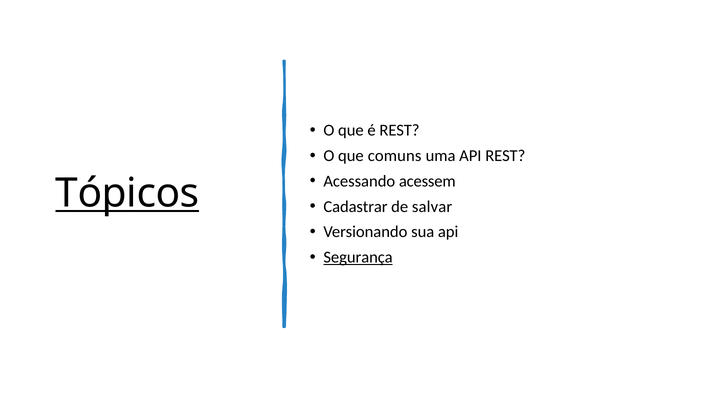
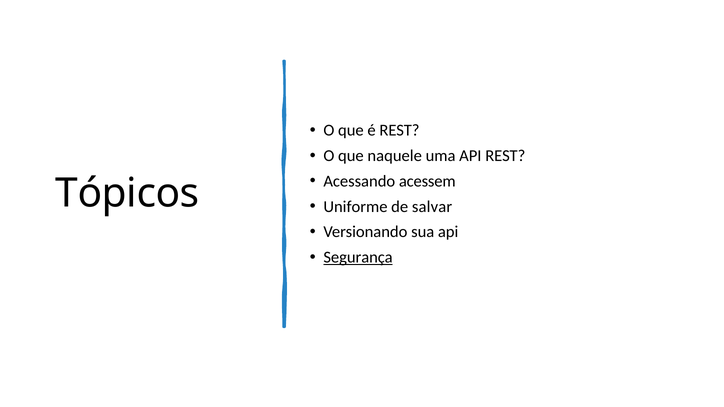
comuns: comuns -> naquele
Tópicos underline: present -> none
Cadastrar: Cadastrar -> Uniforme
